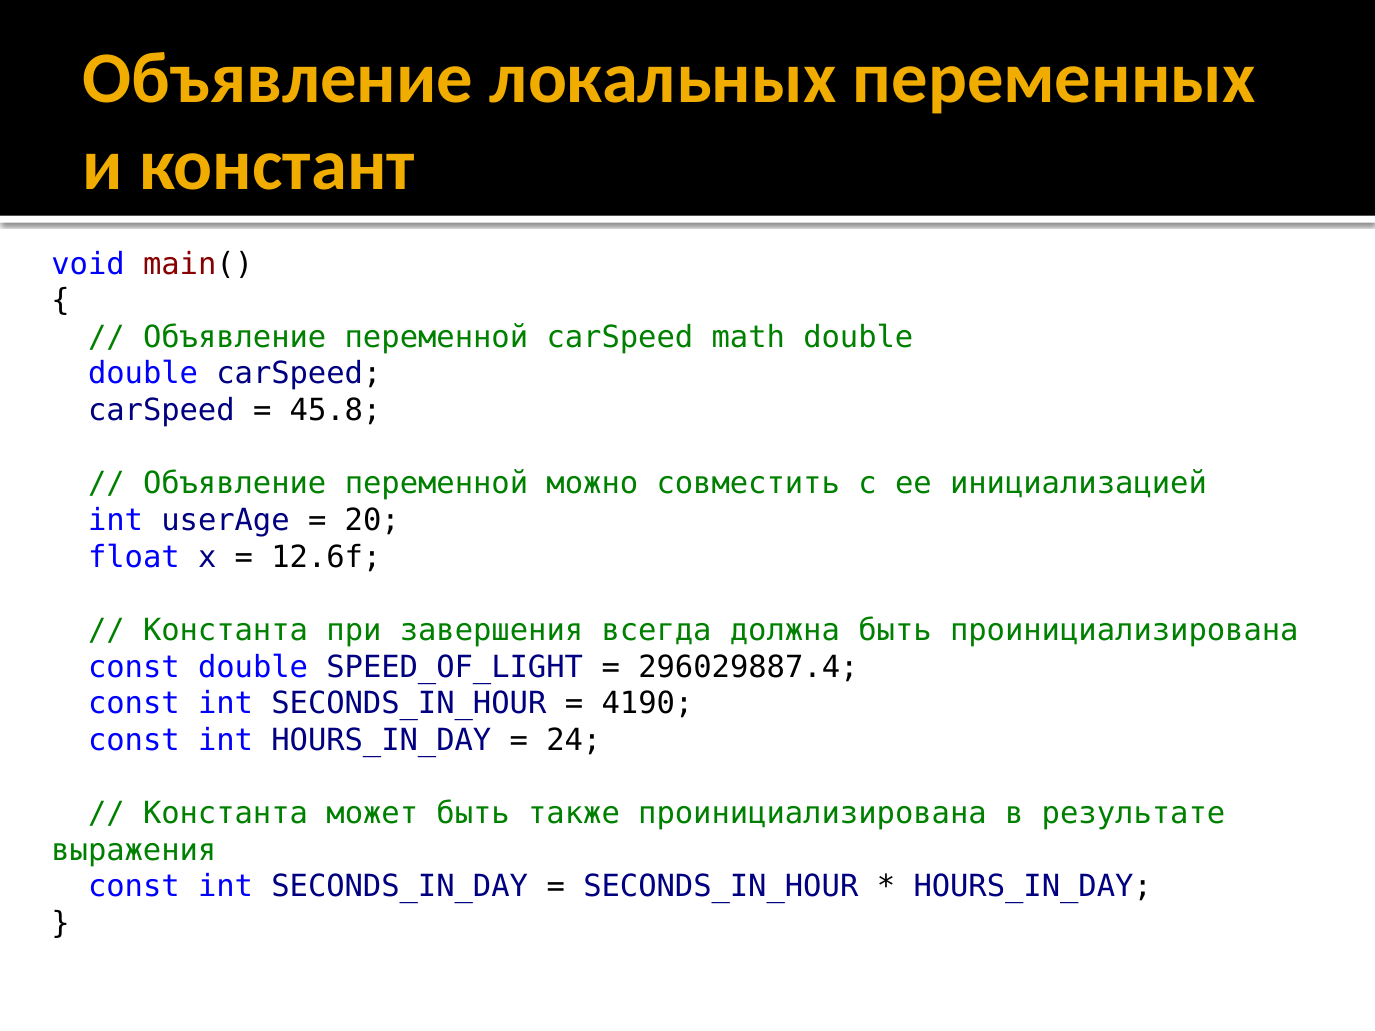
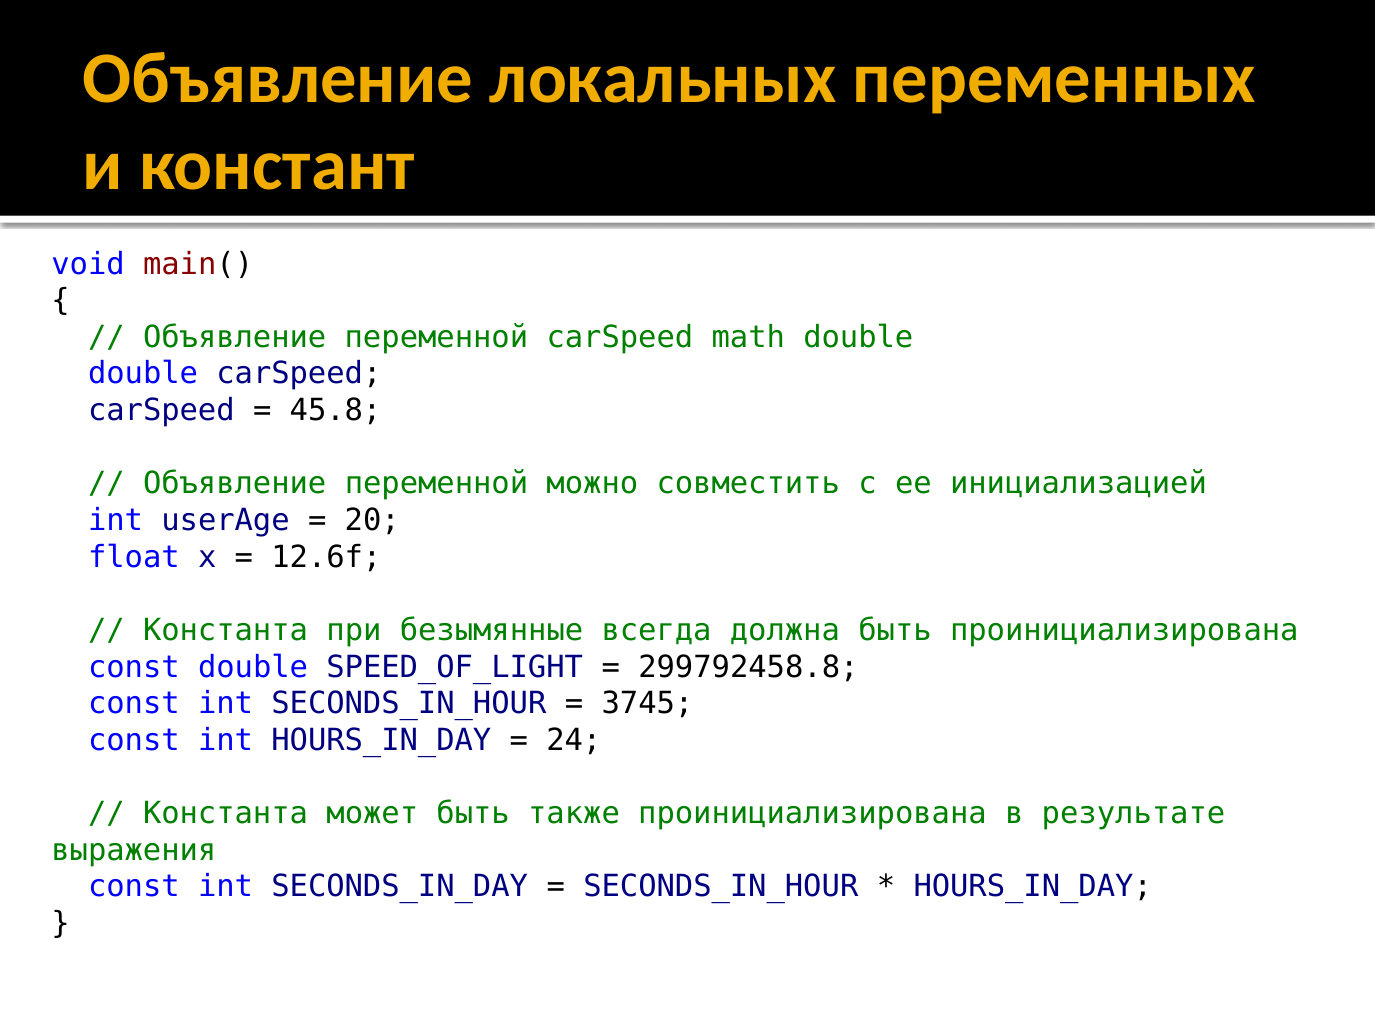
завершения: завершения -> безымянные
296029887.4: 296029887.4 -> 299792458.8
4190: 4190 -> 3745
